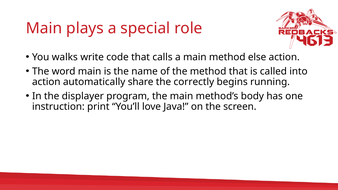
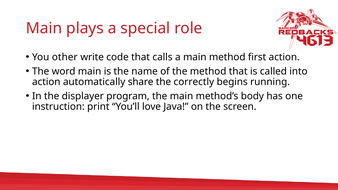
walks: walks -> other
else: else -> first
